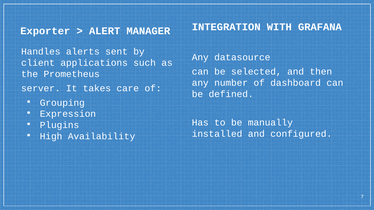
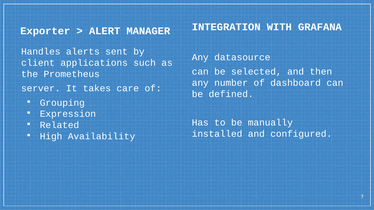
Plugins: Plugins -> Related
